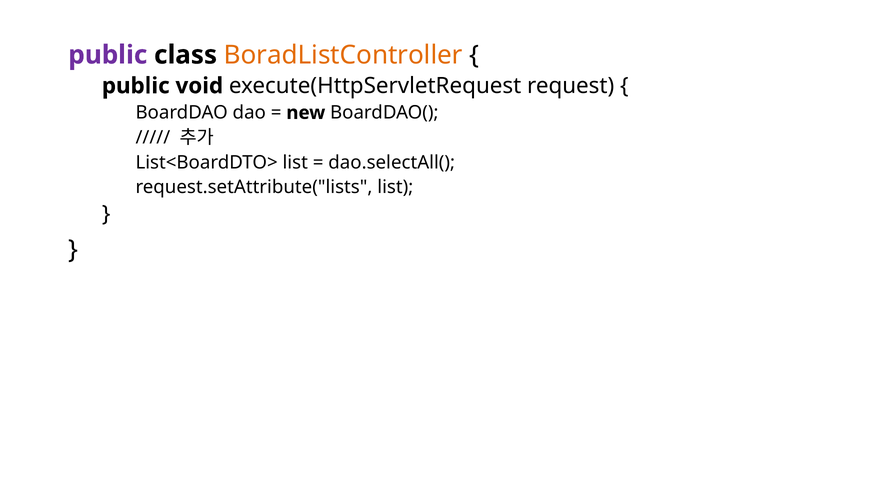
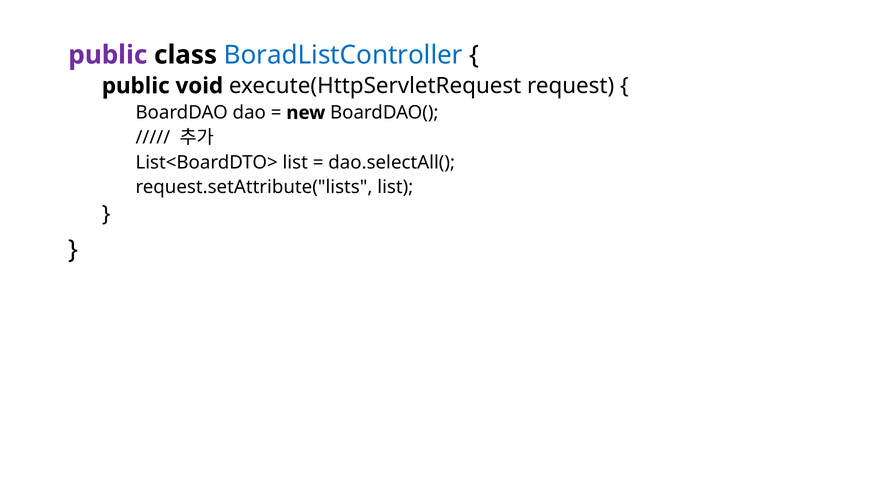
BoradListController colour: orange -> blue
